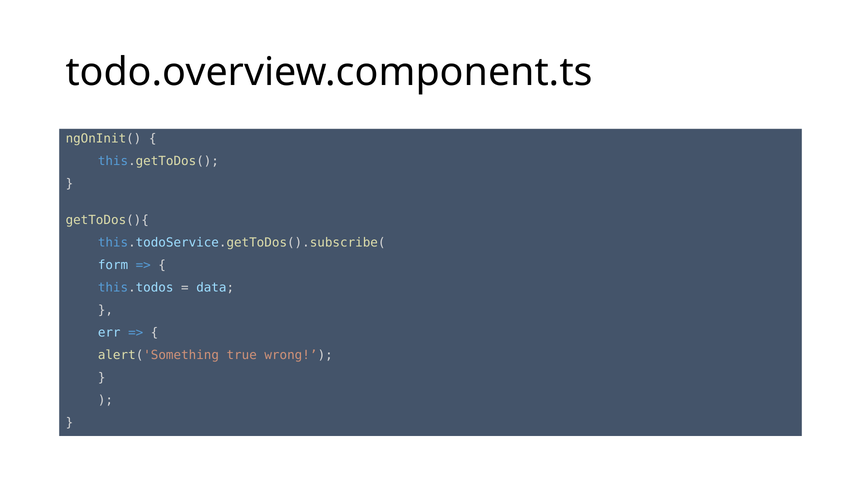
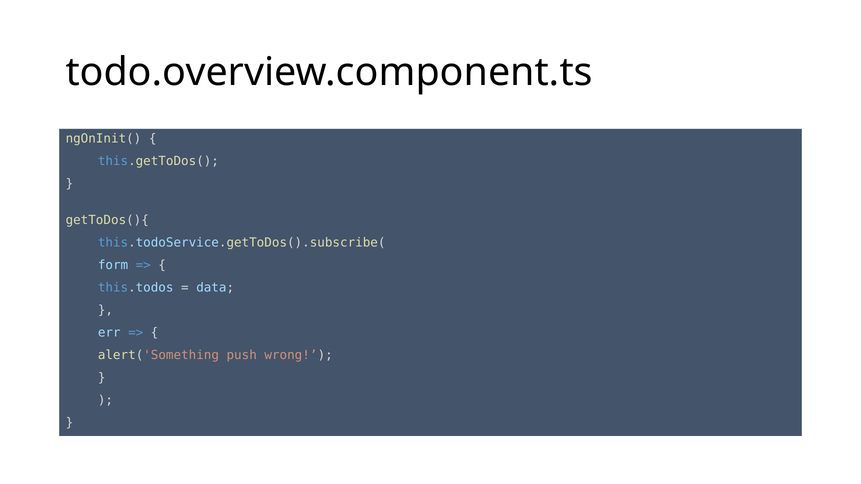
true: true -> push
